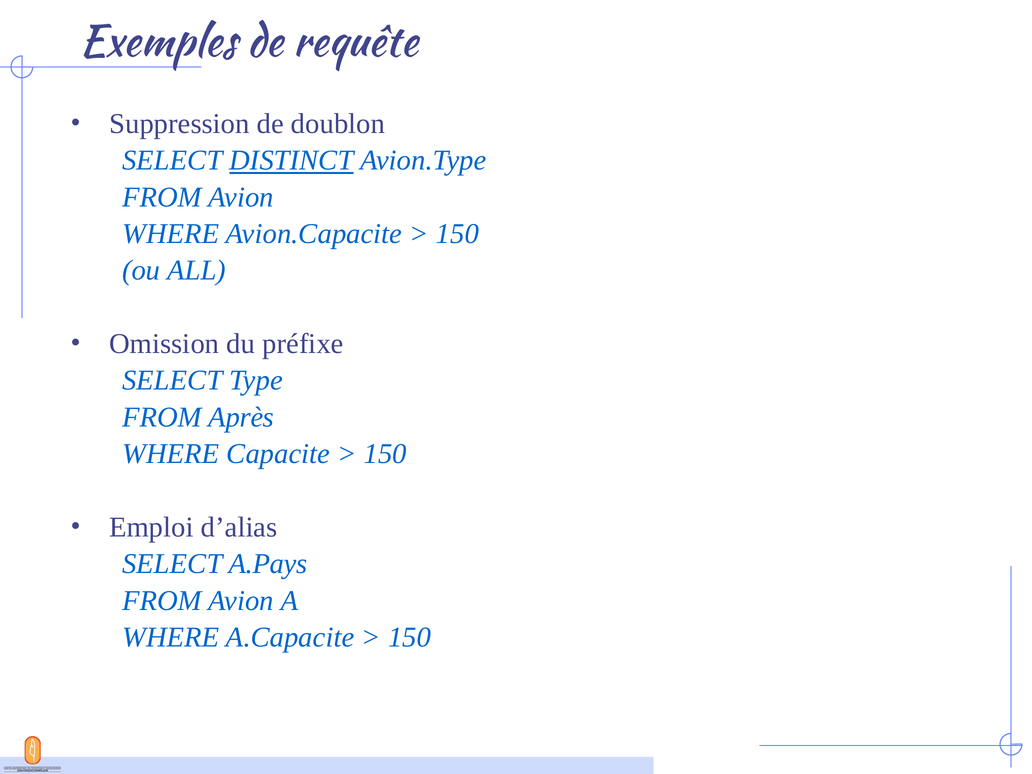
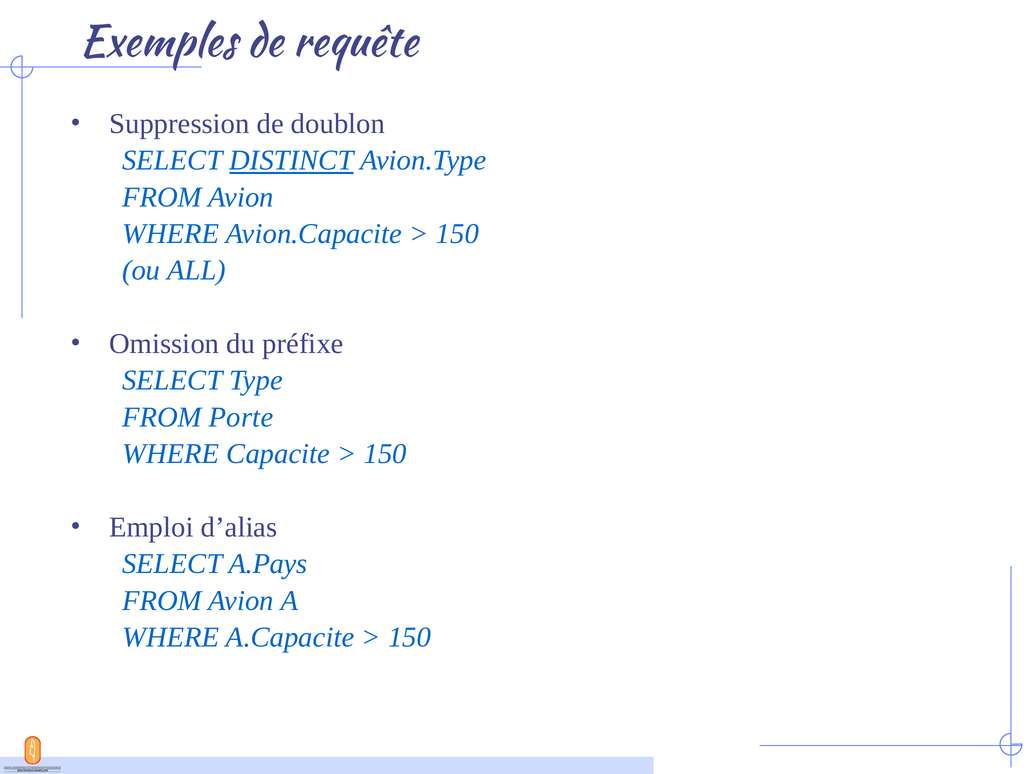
Après: Après -> Porte
